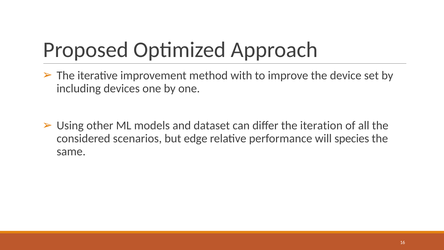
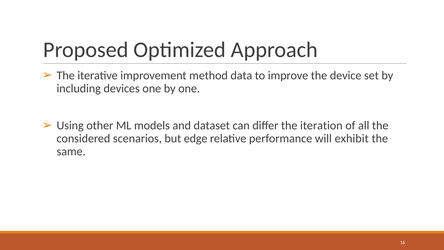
with: with -> data
species: species -> exhibit
